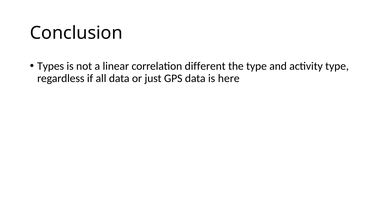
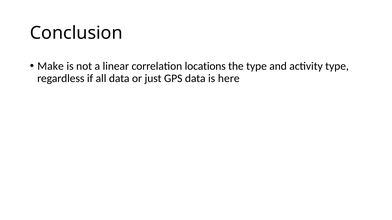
Types: Types -> Make
different: different -> locations
